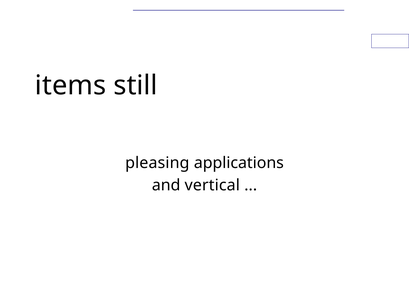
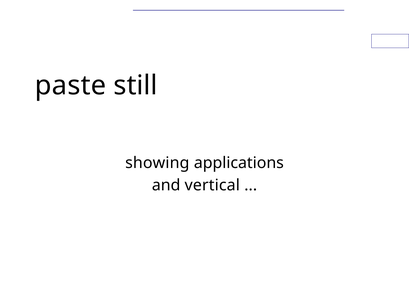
items: items -> paste
pleasing: pleasing -> showing
